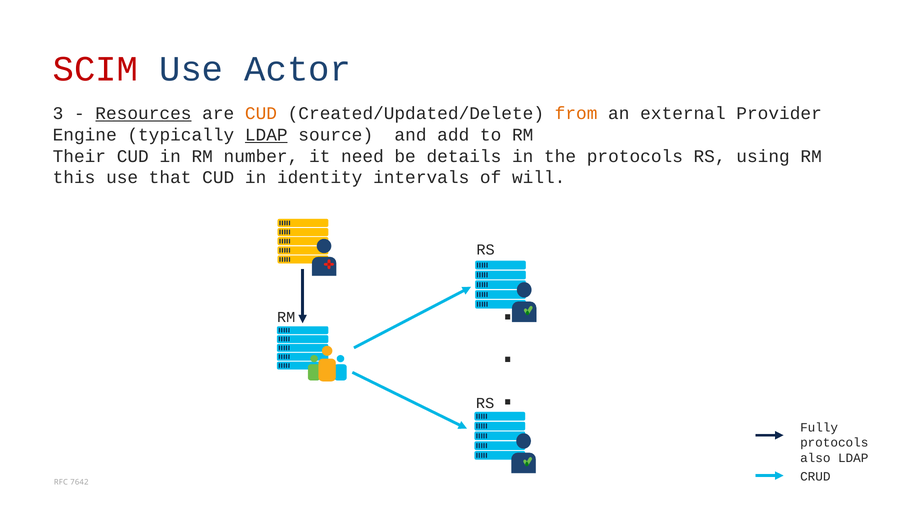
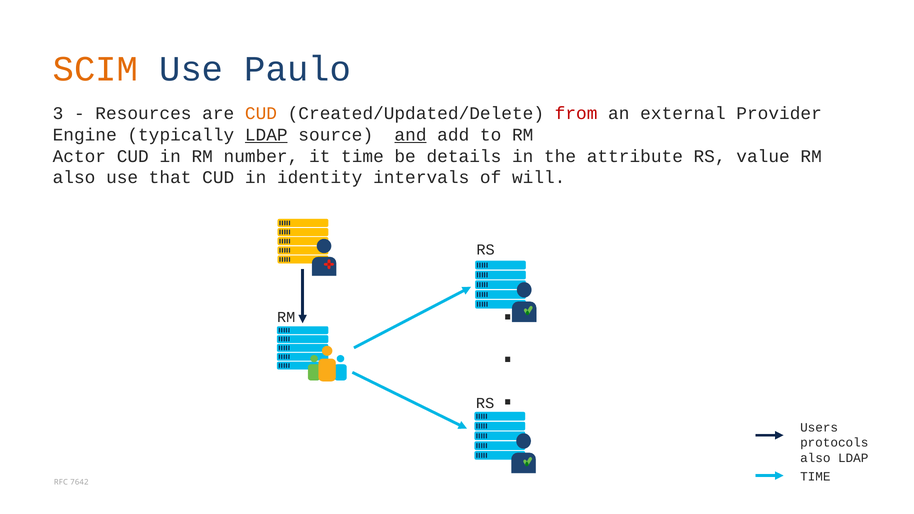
SCIM colour: red -> orange
Actor: Actor -> Paulo
Resources underline: present -> none
from colour: orange -> red
and underline: none -> present
Their: Their -> Actor
it need: need -> time
the protocols: protocols -> attribute
using: using -> value
this at (74, 178): this -> also
Fully: Fully -> Users
CRUD at (815, 477): CRUD -> TIME
